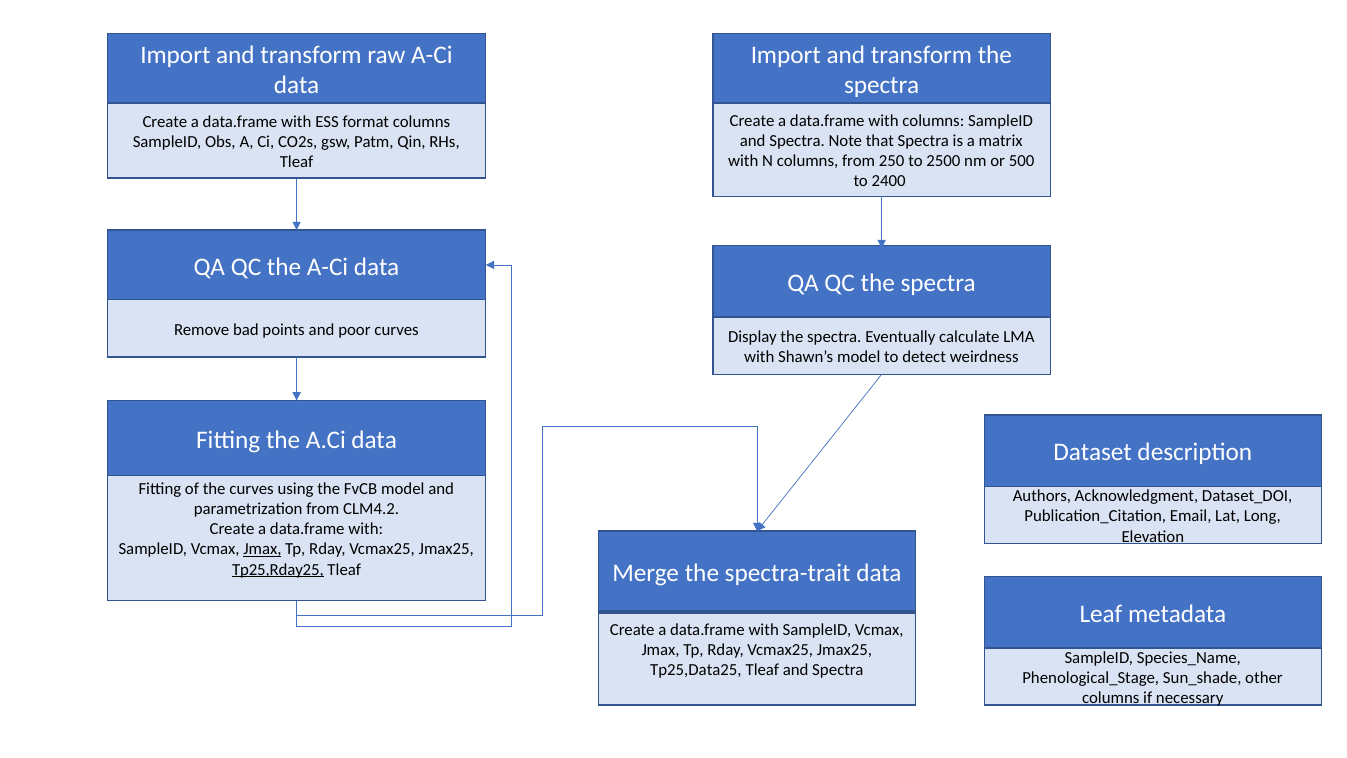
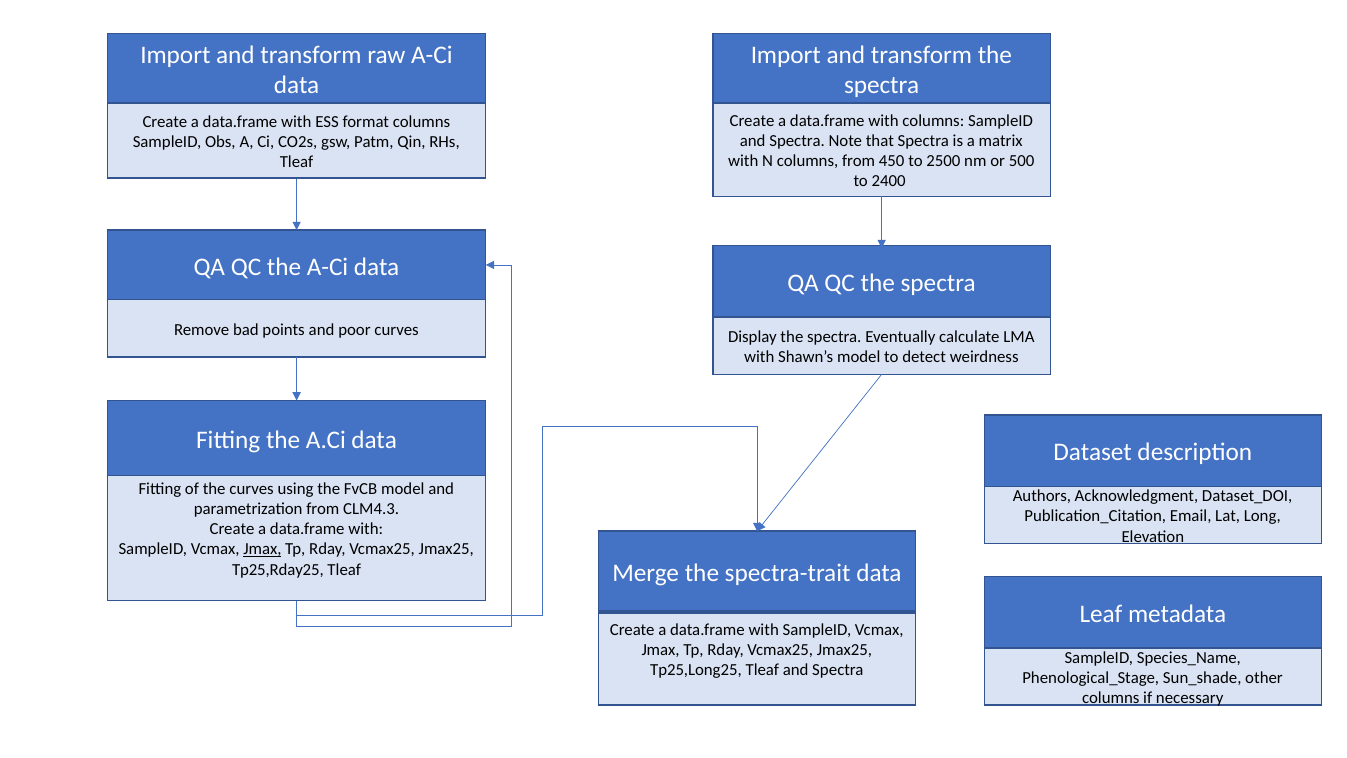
250: 250 -> 450
CLM4.2: CLM4.2 -> CLM4.3
Tp25,Rday25 underline: present -> none
Tp25,Data25: Tp25,Data25 -> Tp25,Long25
